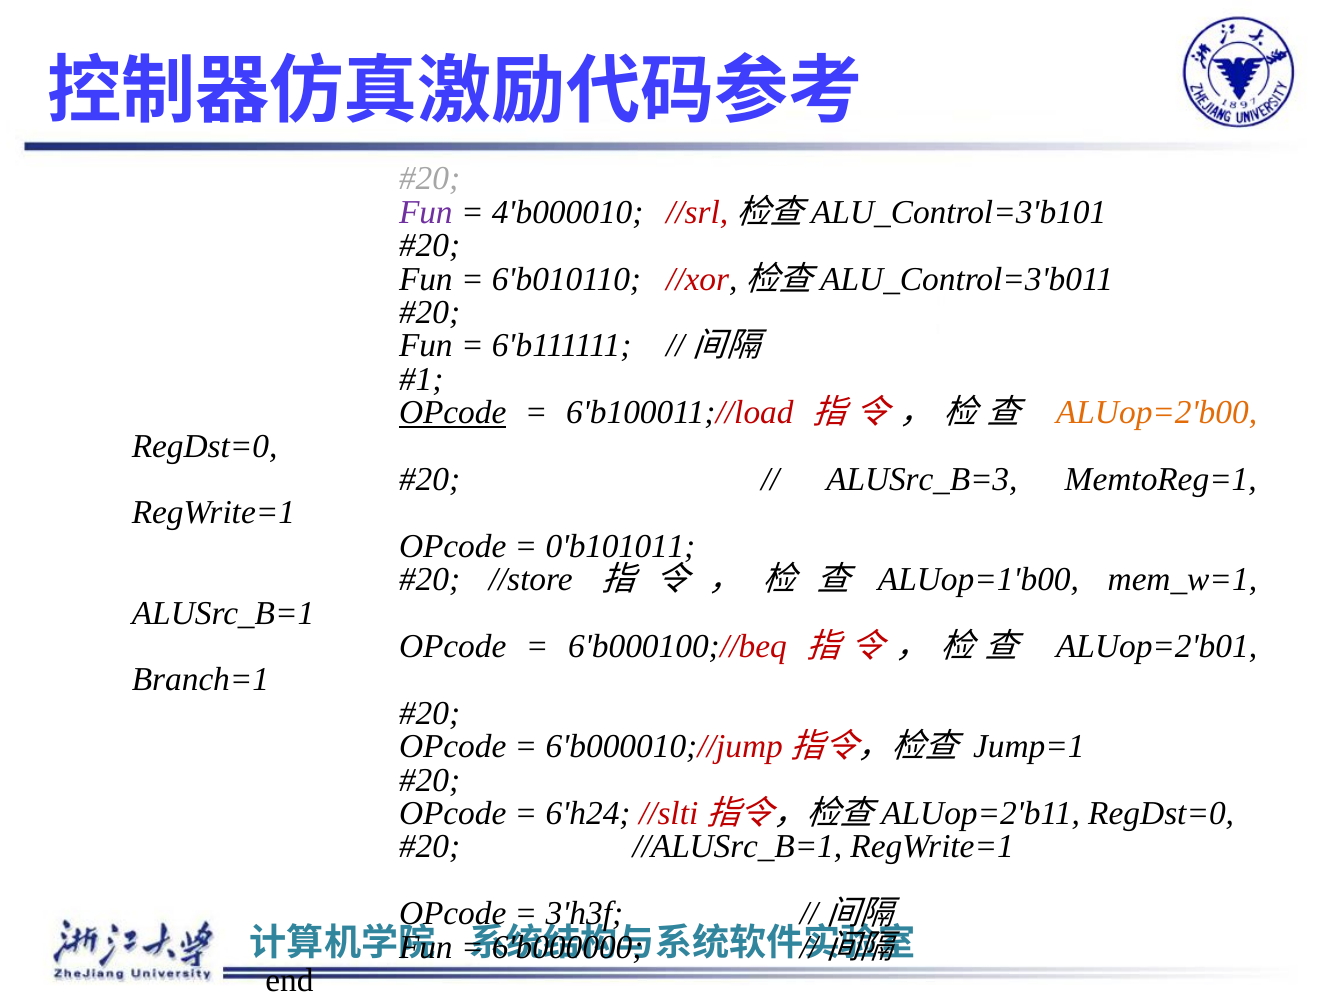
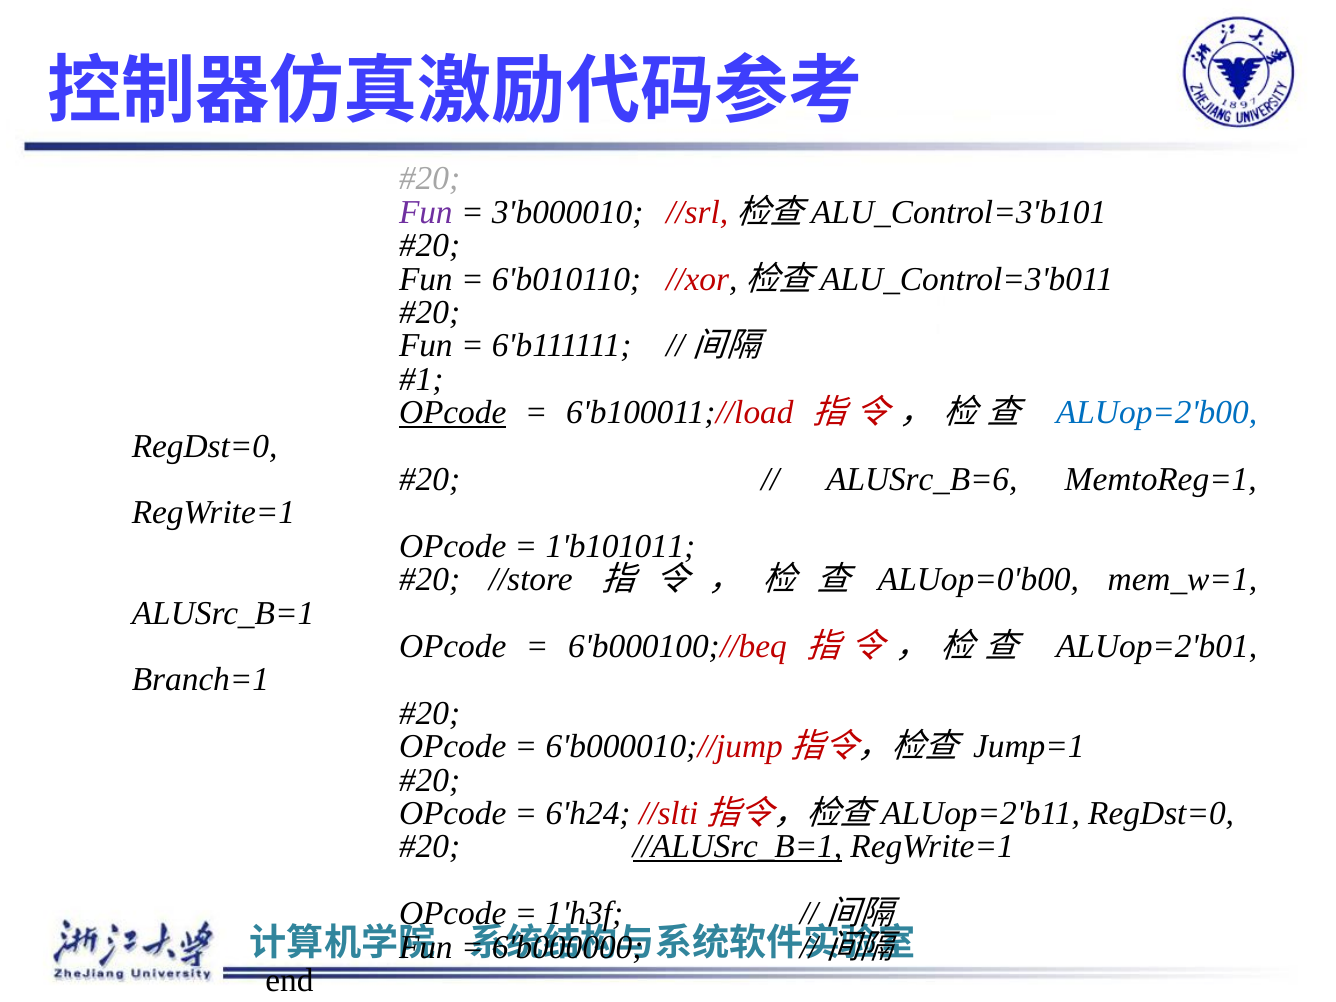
4'b000010: 4'b000010 -> 3'b000010
ALUop=2'b00 colour: orange -> blue
ALUSrc_B=3: ALUSrc_B=3 -> ALUSrc_B=6
0'b101011: 0'b101011 -> 1'b101011
ALUop=1'b00: ALUop=1'b00 -> ALUop=0'b00
//ALUSrc_B=1 underline: none -> present
3'h3f: 3'h3f -> 1'h3f
